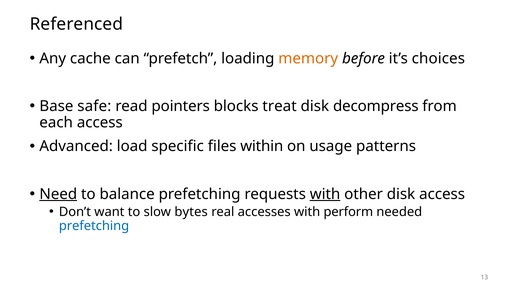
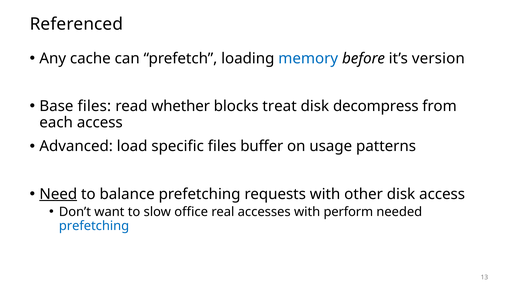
memory colour: orange -> blue
choices: choices -> version
Base safe: safe -> files
pointers: pointers -> whether
within: within -> buffer
with at (325, 194) underline: present -> none
bytes: bytes -> office
